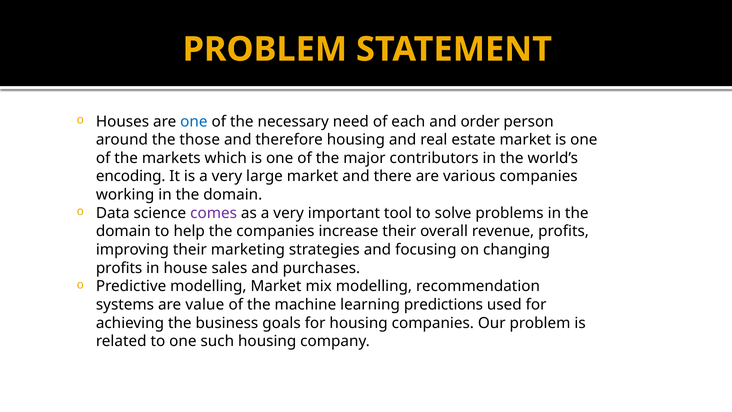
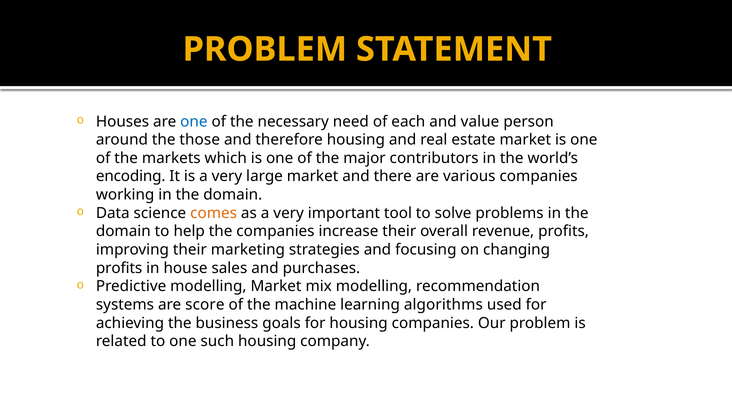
order: order -> value
comes colour: purple -> orange
value: value -> score
predictions: predictions -> algorithms
